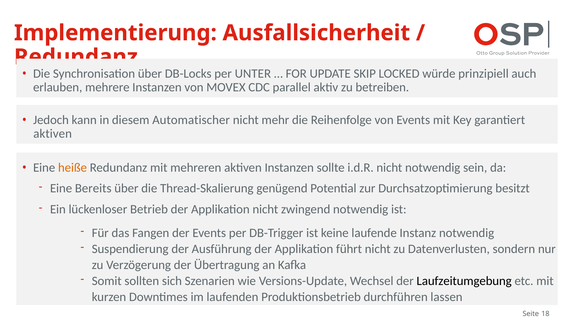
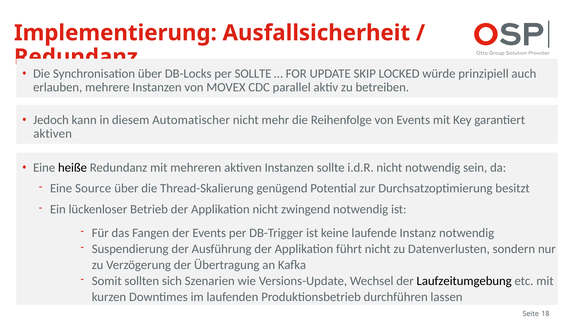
per UNTER: UNTER -> SOLLTE
heiße colour: orange -> black
Bereits: Bereits -> Source
